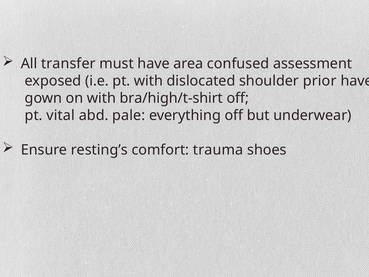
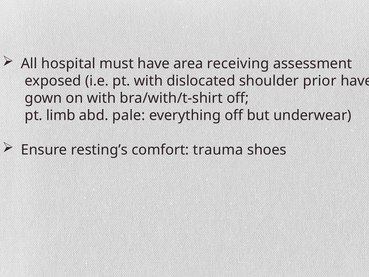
transfer: transfer -> hospital
confused: confused -> receiving
bra/high/t-shirt: bra/high/t-shirt -> bra/with/t-shirt
vital: vital -> limb
